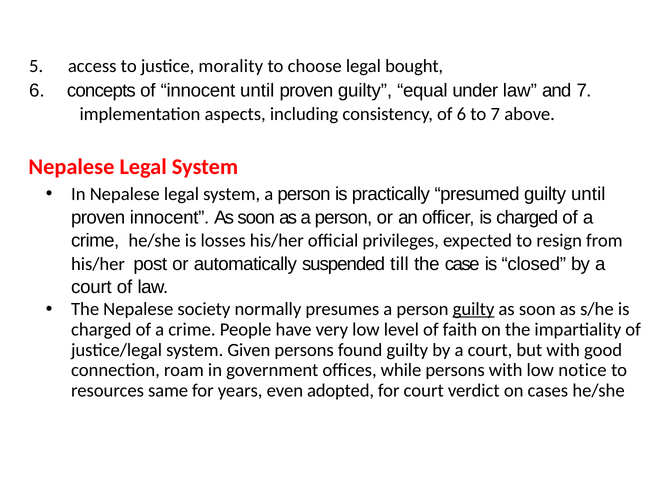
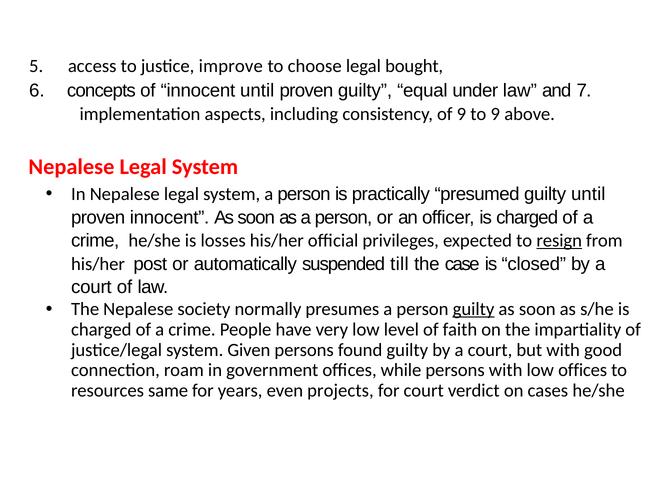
morality: morality -> improve
of 6: 6 -> 9
to 7: 7 -> 9
resign underline: none -> present
low notice: notice -> offices
adopted: adopted -> projects
